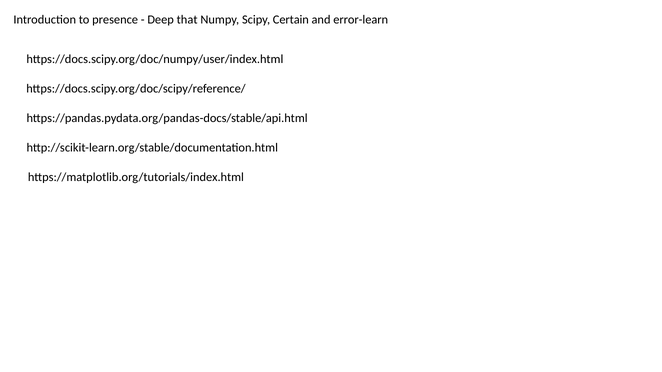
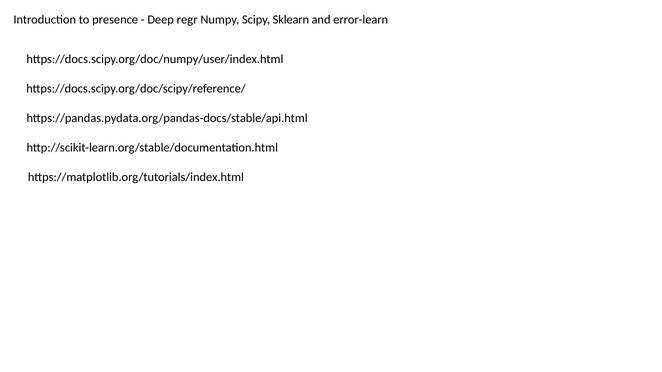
that: that -> regr
Certain: Certain -> Sklearn
